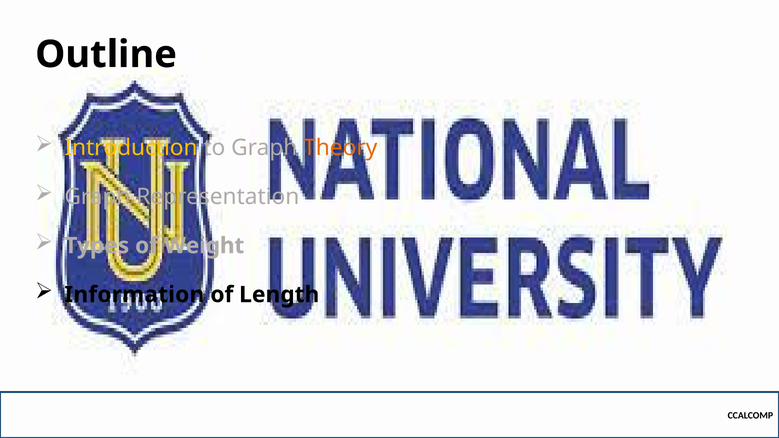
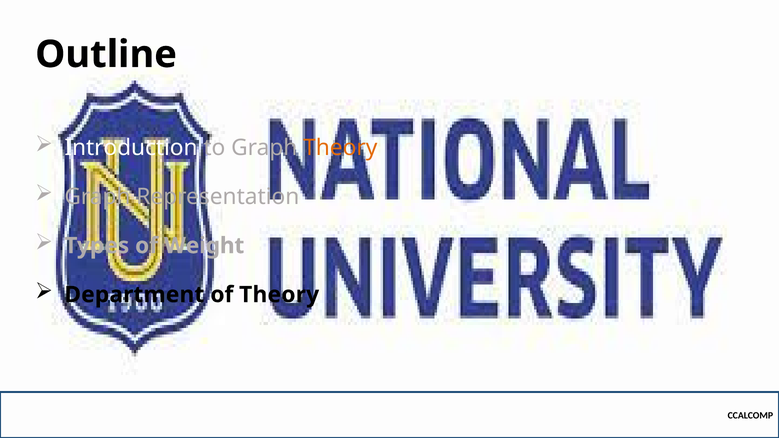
Introduction colour: yellow -> white
Information: Information -> Department
of Length: Length -> Theory
